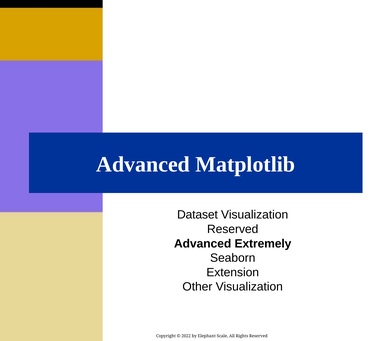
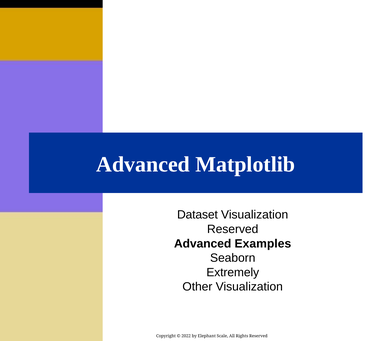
Extremely: Extremely -> Examples
Extension: Extension -> Extremely
